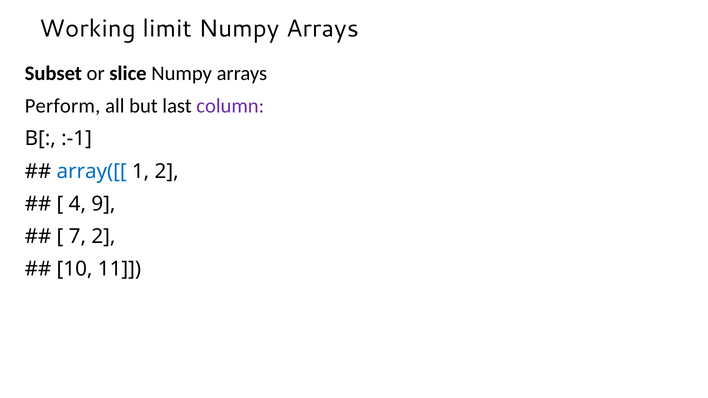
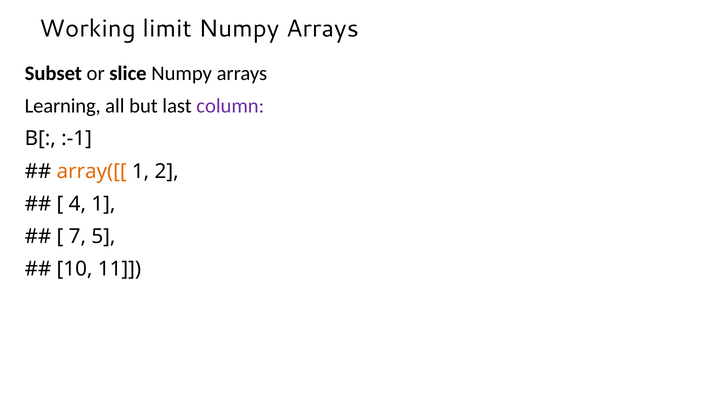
Perform: Perform -> Learning
array([[ colour: blue -> orange
4 9: 9 -> 1
7 2: 2 -> 5
